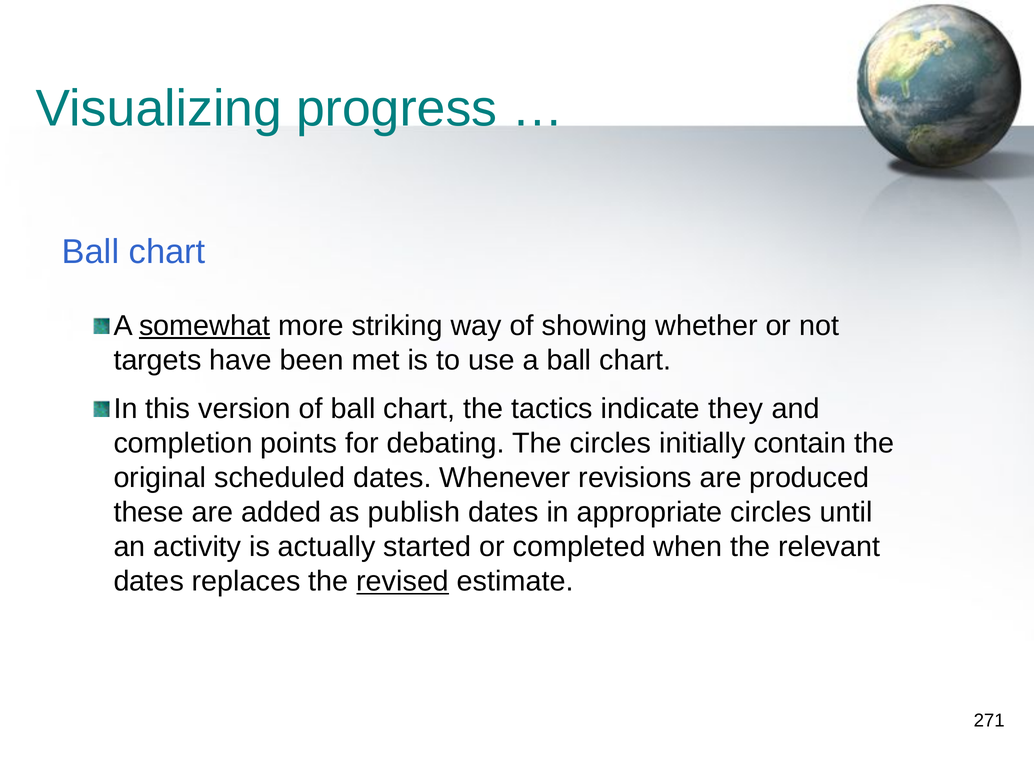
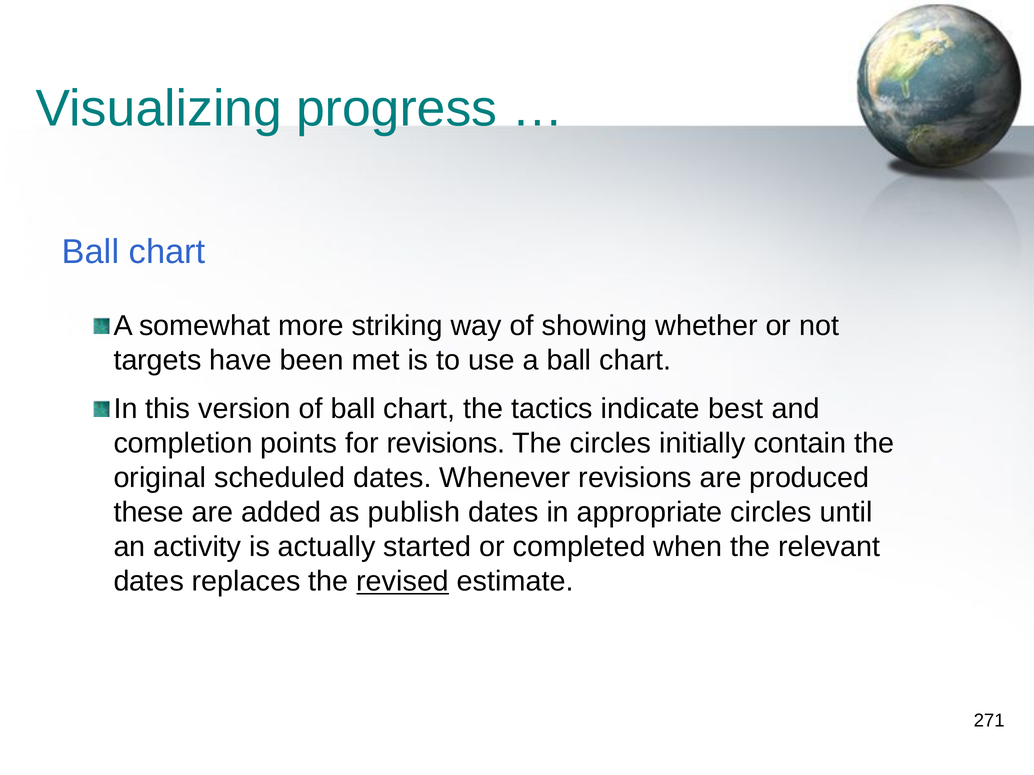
somewhat underline: present -> none
they: they -> best
for debating: debating -> revisions
